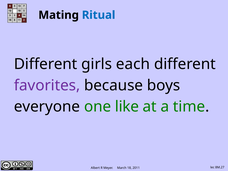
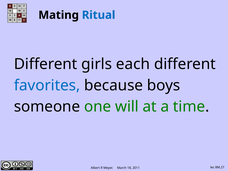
favorites colour: purple -> blue
everyone: everyone -> someone
like: like -> will
